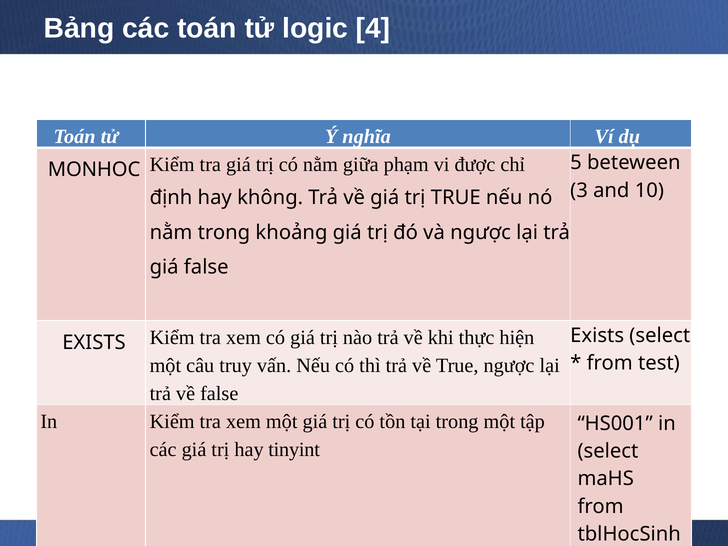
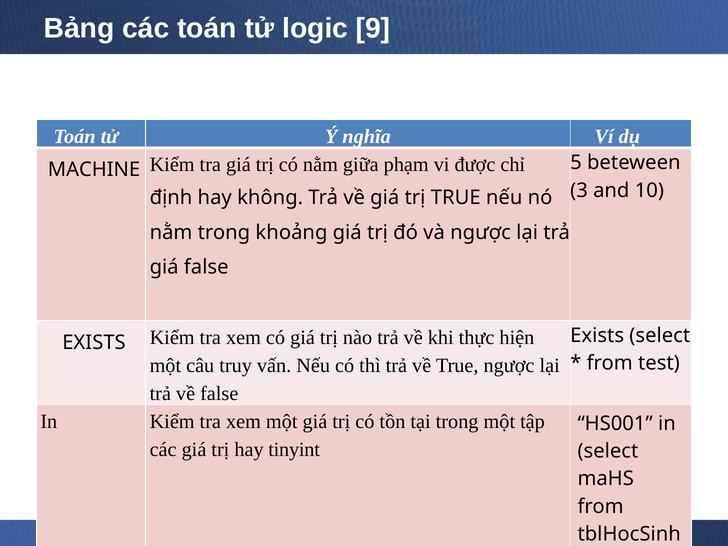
4: 4 -> 9
MONHOC: MONHOC -> MACHINE
